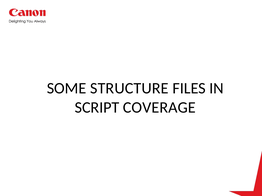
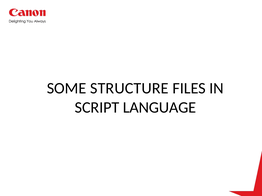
COVERAGE: COVERAGE -> LANGUAGE
